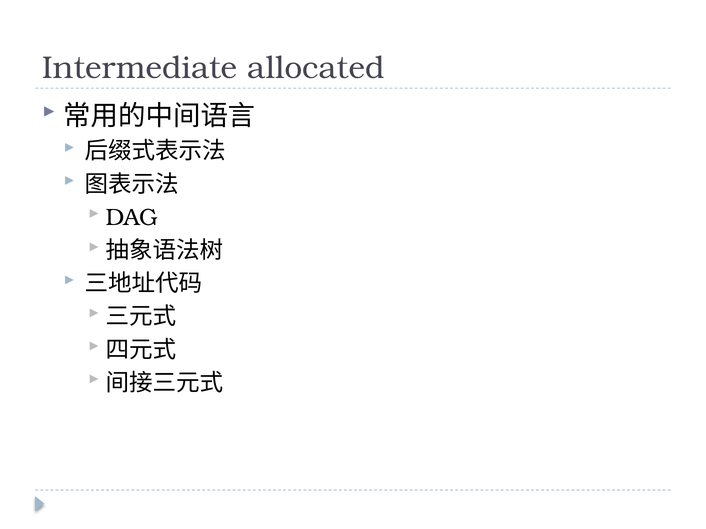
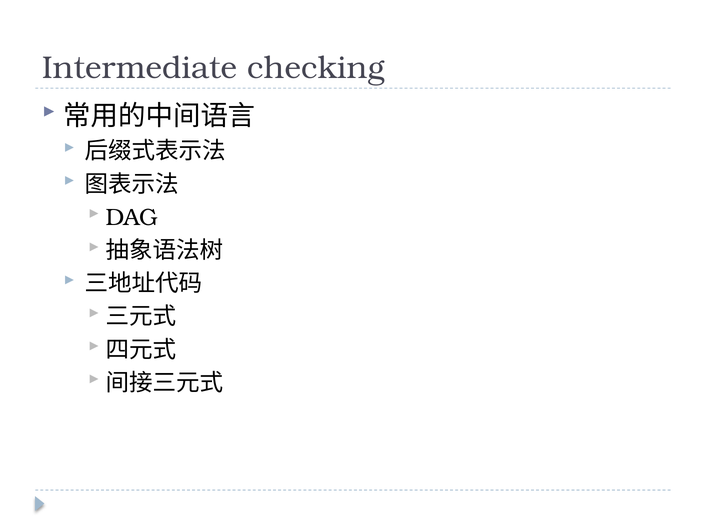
allocated: allocated -> checking
